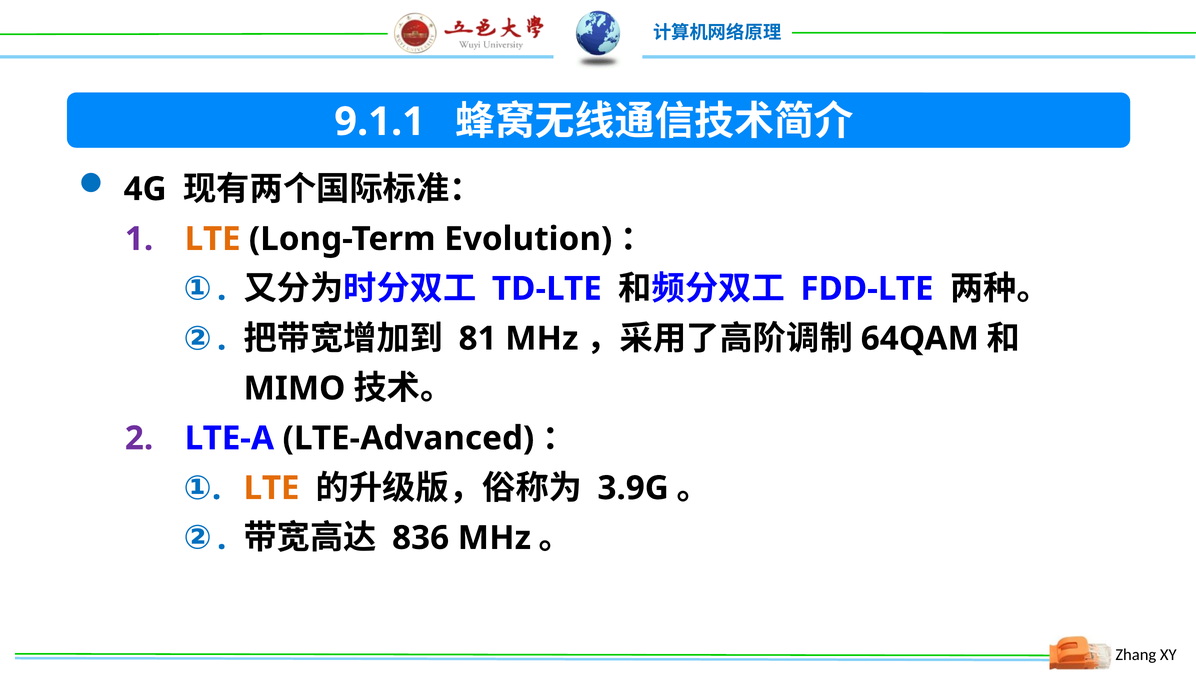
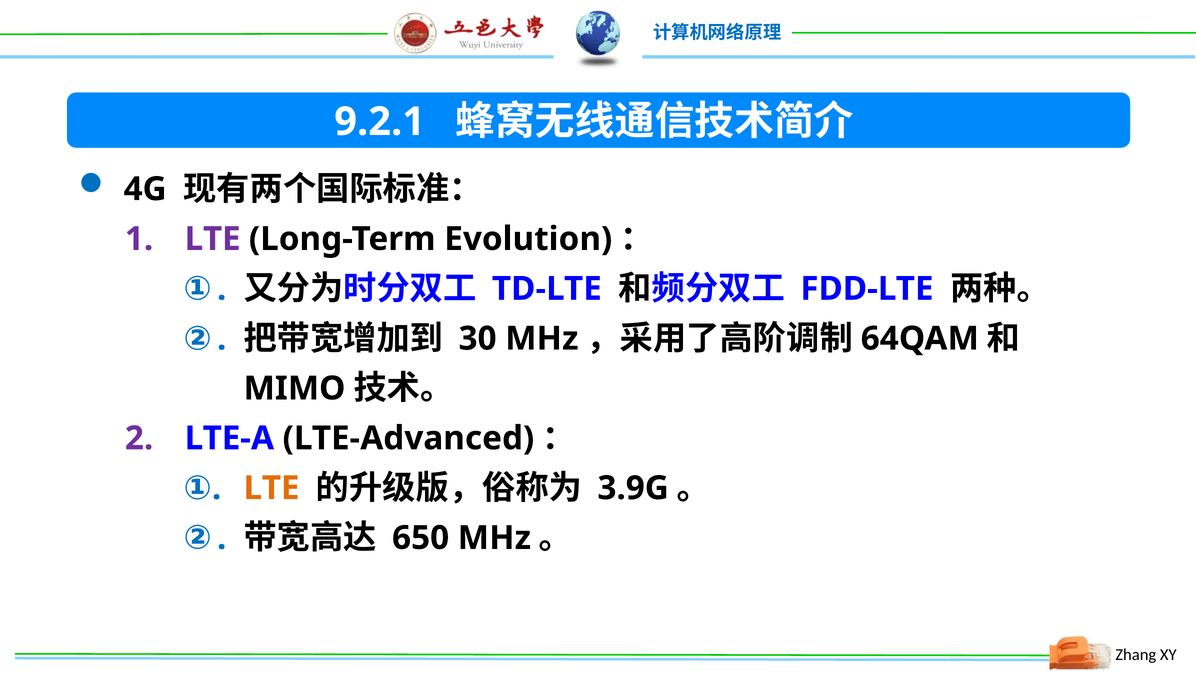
9.1.1: 9.1.1 -> 9.2.1
LTE at (213, 239) colour: orange -> purple
81: 81 -> 30
836: 836 -> 650
